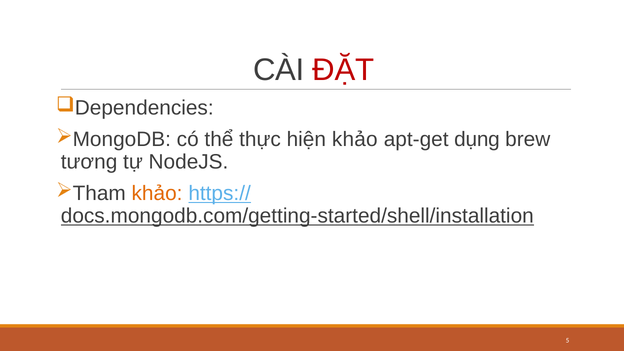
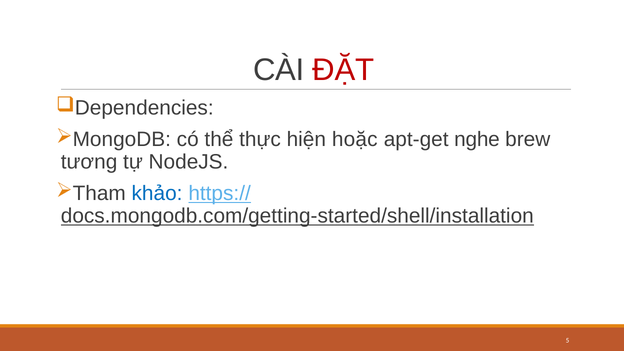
hiện khảo: khảo -> hoặc
dụng: dụng -> nghe
khảo at (157, 194) colour: orange -> blue
